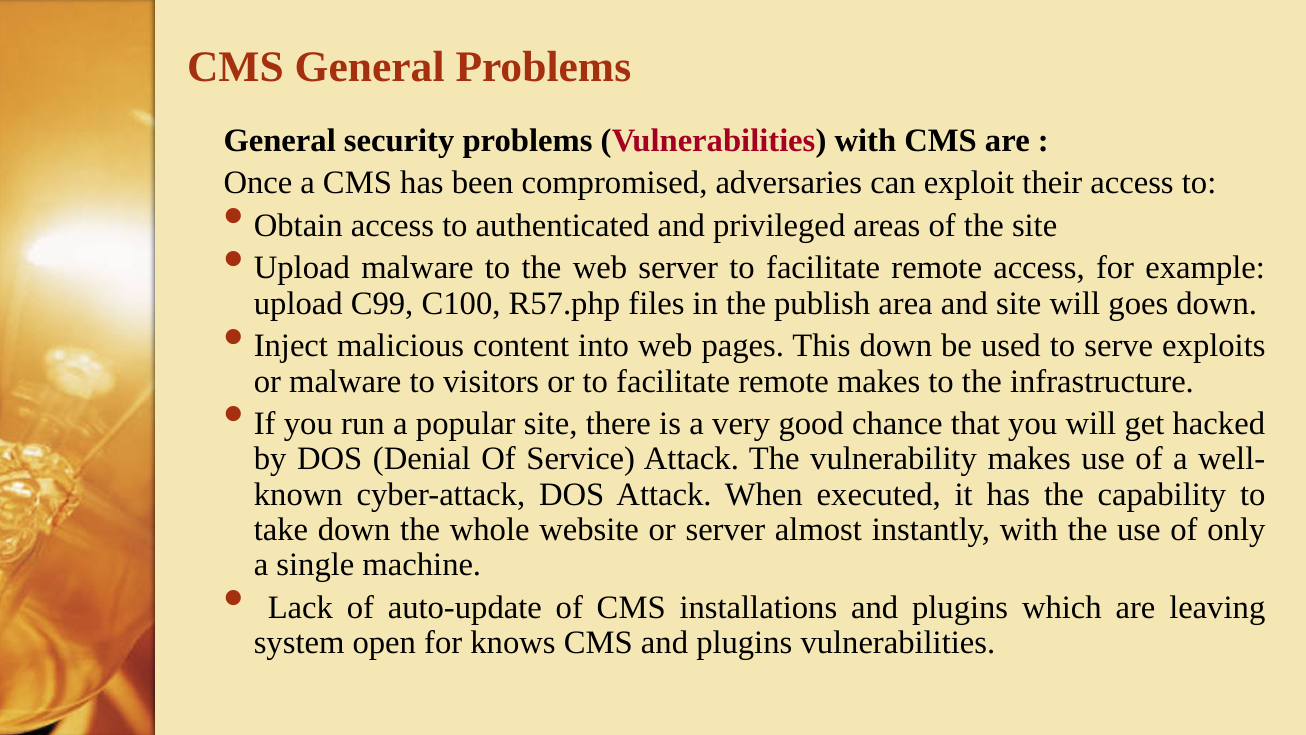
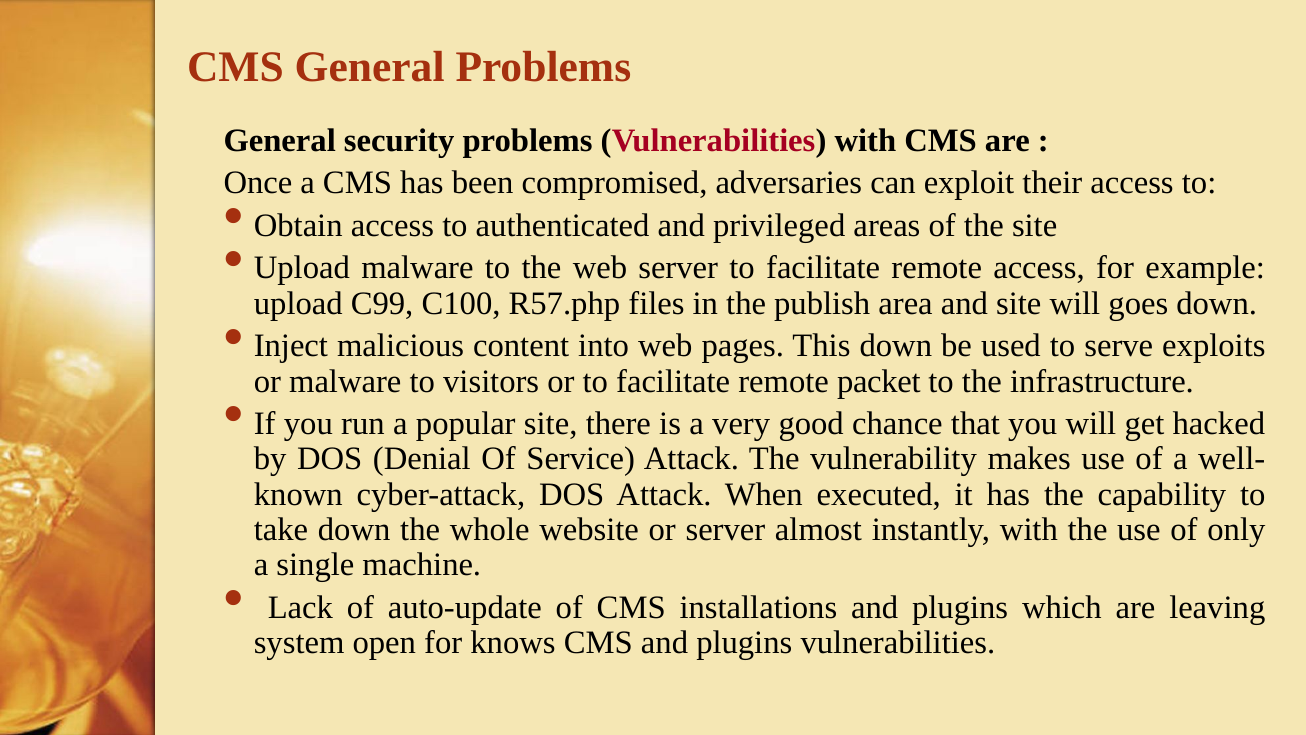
remote makes: makes -> packet
